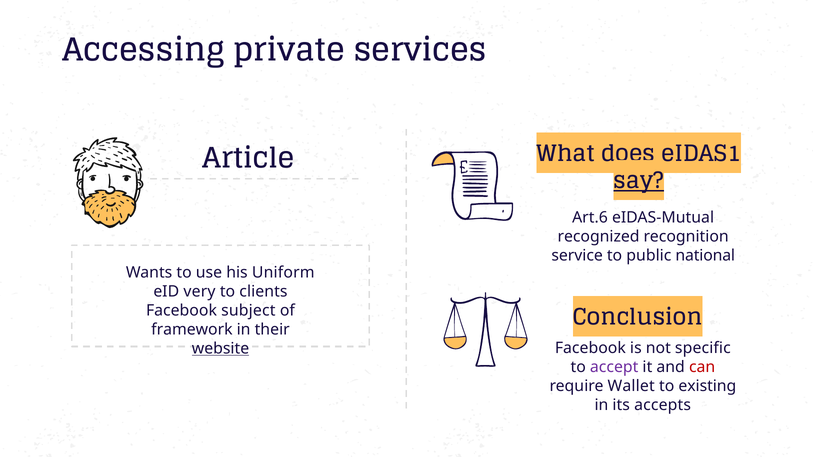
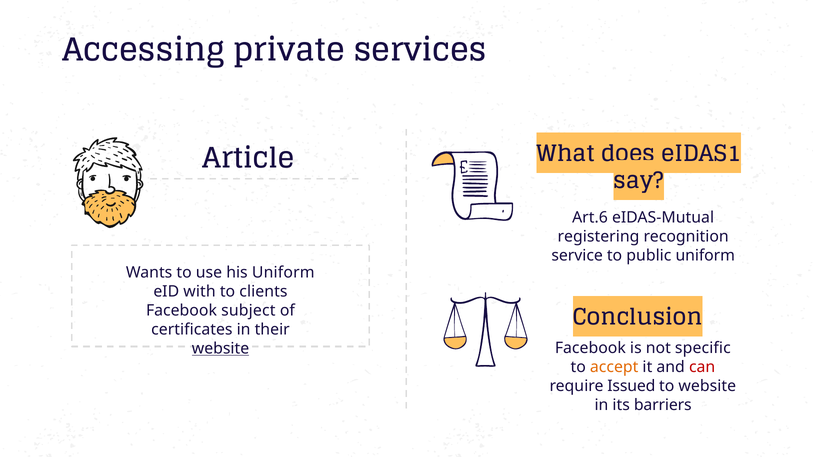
say underline: present -> none
recognized: recognized -> registering
public national: national -> uniform
very: very -> with
framework: framework -> certificates
accept colour: purple -> orange
Wallet: Wallet -> Issued
to existing: existing -> website
accepts: accepts -> barriers
